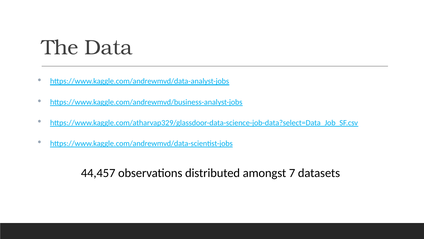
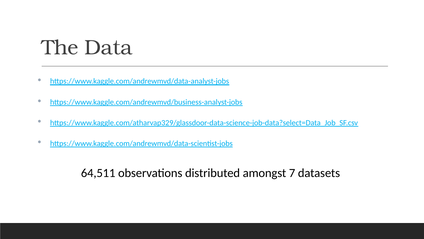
44,457: 44,457 -> 64,511
